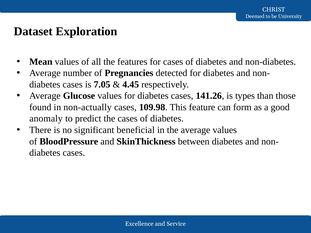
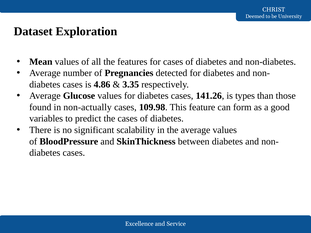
7.05: 7.05 -> 4.86
4.45: 4.45 -> 3.35
anomaly: anomaly -> variables
beneficial: beneficial -> scalability
